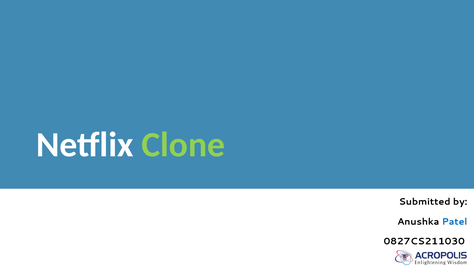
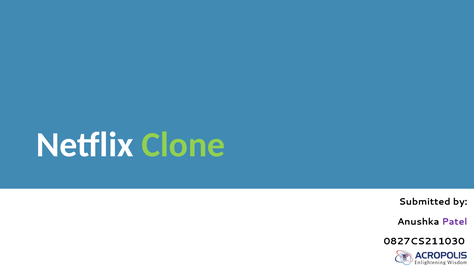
Patel colour: blue -> purple
